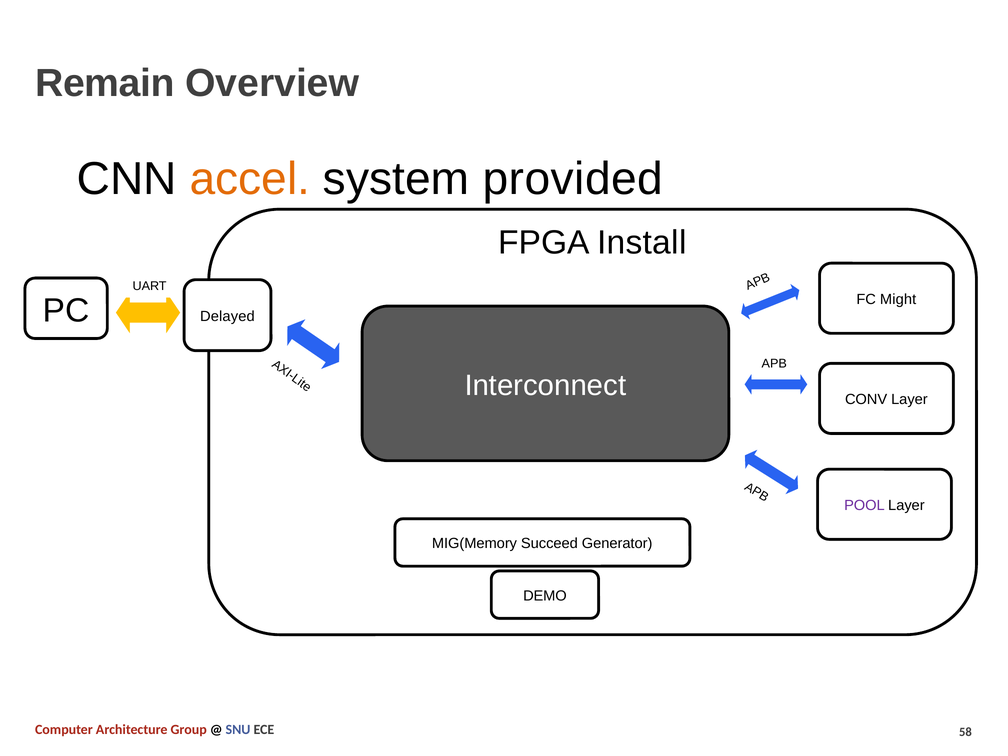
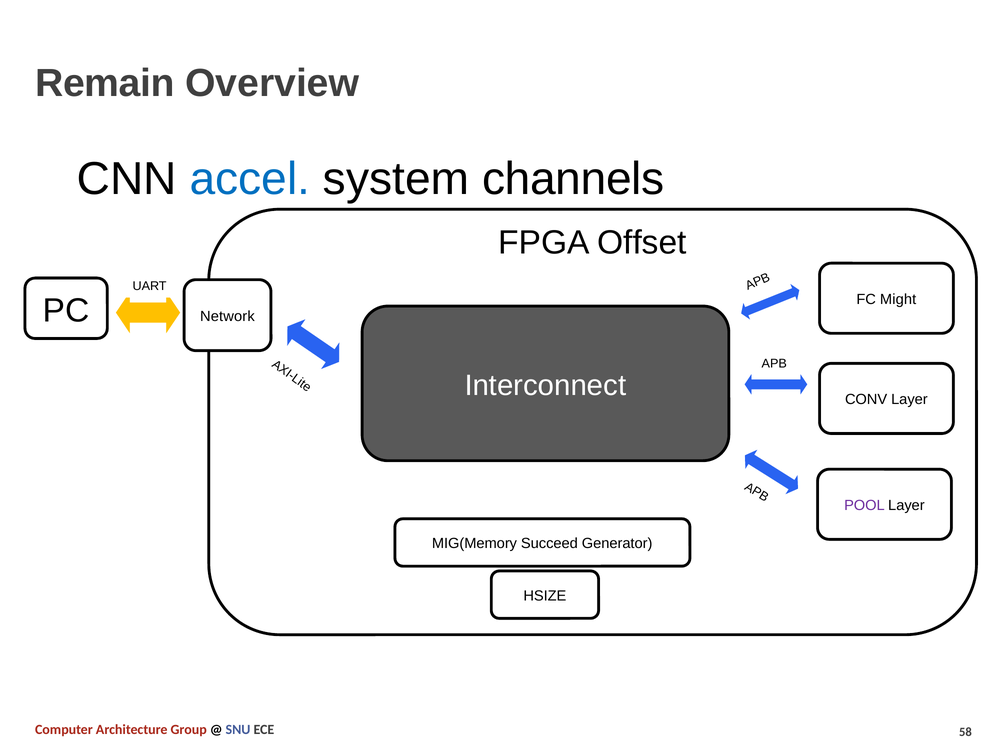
accel colour: orange -> blue
provided: provided -> channels
Install: Install -> Offset
Delayed: Delayed -> Network
DEMO: DEMO -> HSIZE
